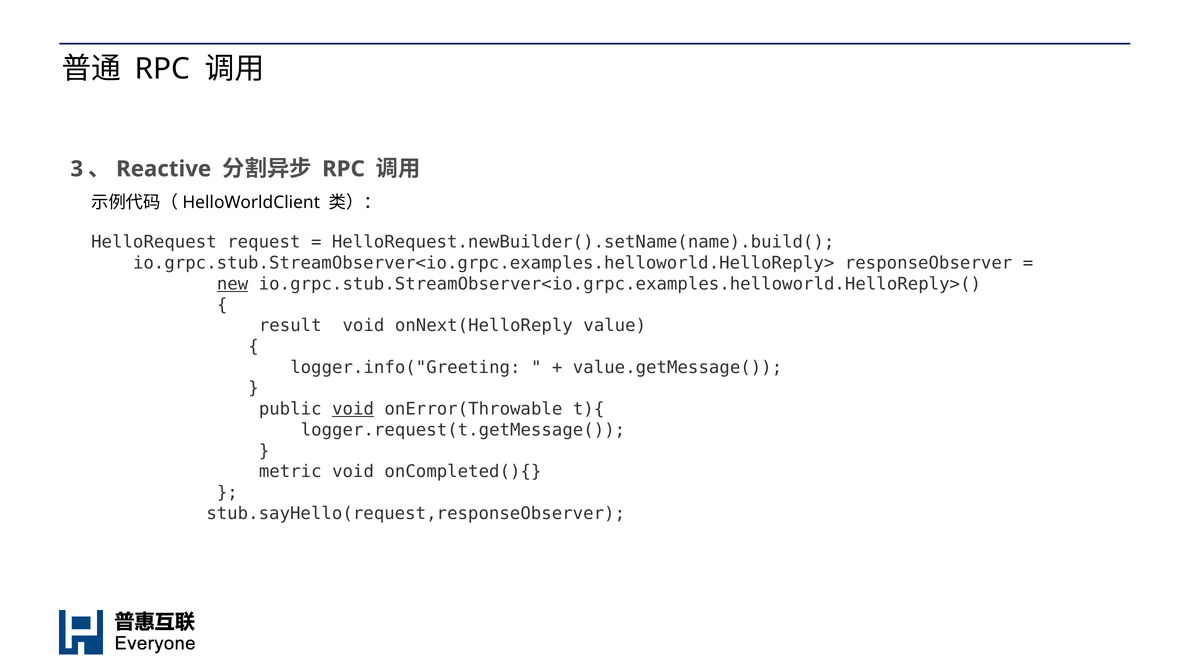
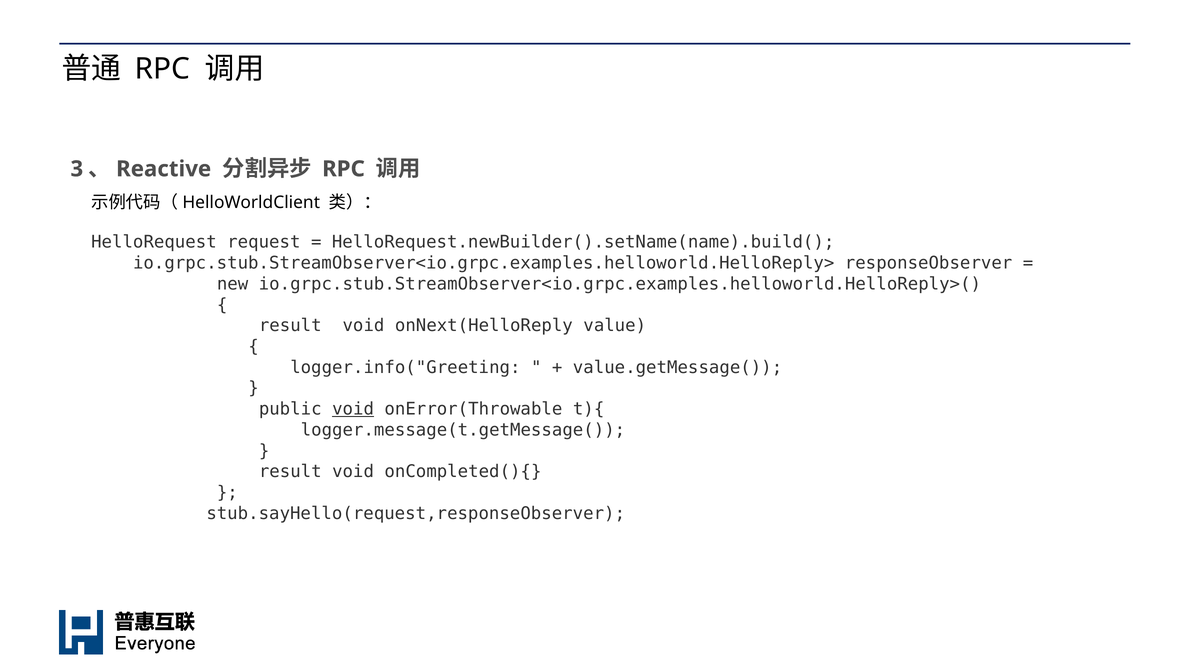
new underline: present -> none
logger.request(t.getMessage(: logger.request(t.getMessage( -> logger.message(t.getMessage(
metric at (290, 471): metric -> result
